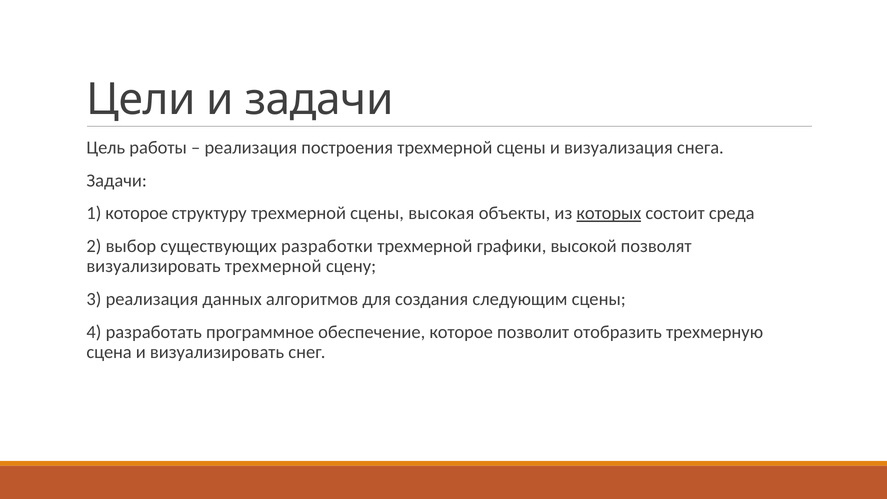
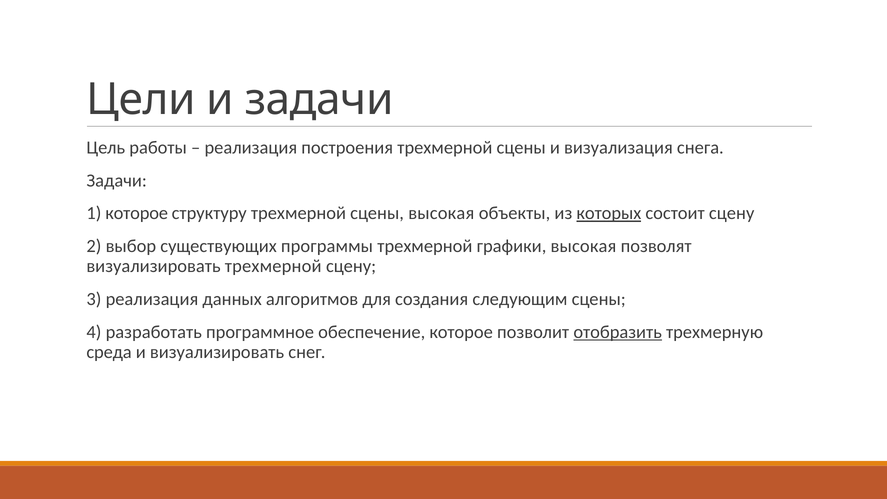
состоит среда: среда -> сцену
разработки: разработки -> программы
графики высокой: высокой -> высокая
отобразить underline: none -> present
сцена: сцена -> среда
